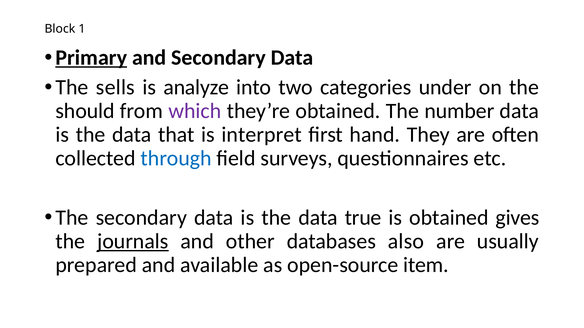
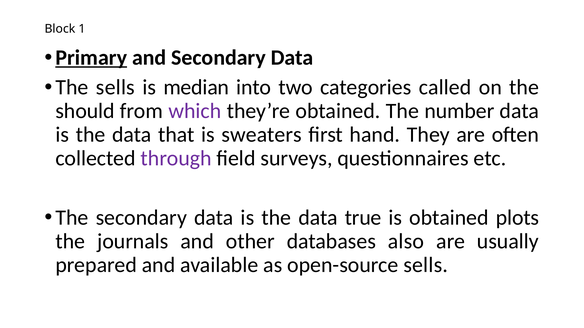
analyze: analyze -> median
under: under -> called
interpret: interpret -> sweaters
through colour: blue -> purple
gives: gives -> plots
journals underline: present -> none
open-source item: item -> sells
